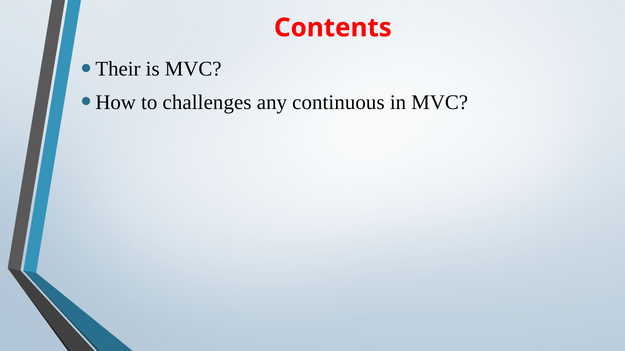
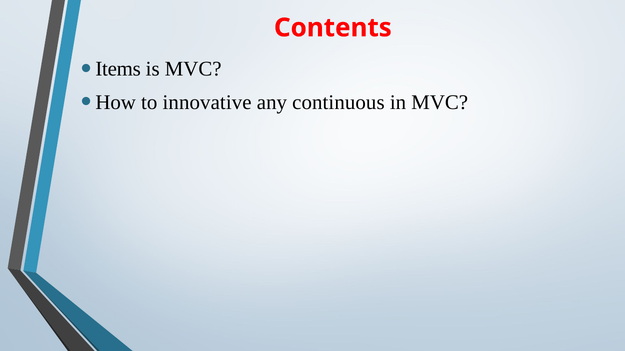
Their: Their -> Items
challenges: challenges -> innovative
